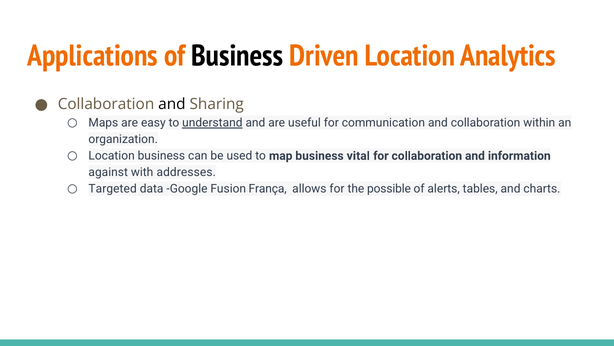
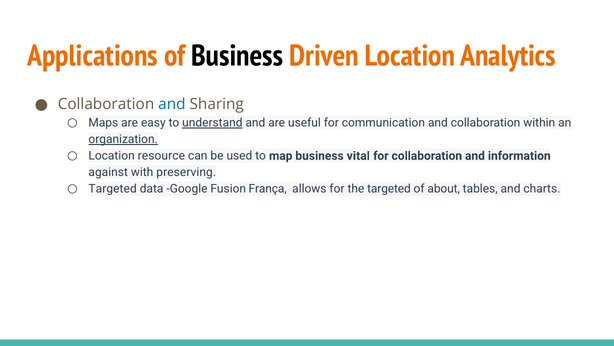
and at (172, 104) colour: black -> blue
organization underline: none -> present
Location business: business -> resource
addresses: addresses -> preserving
the possible: possible -> targeted
alerts: alerts -> about
